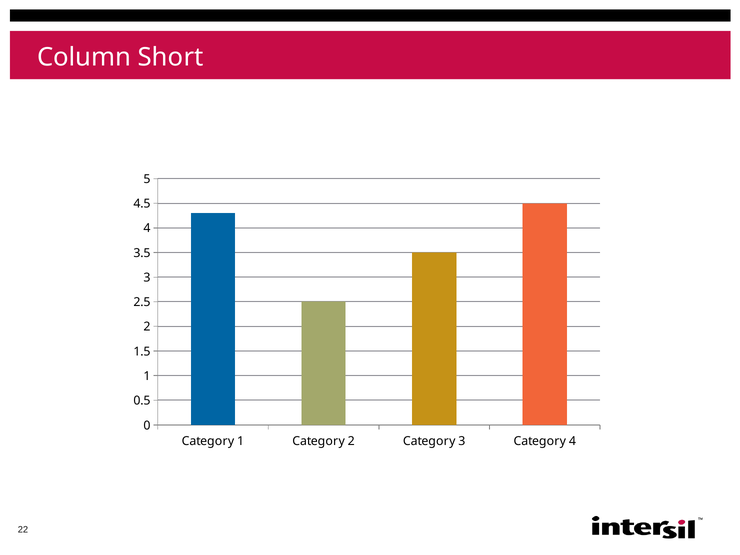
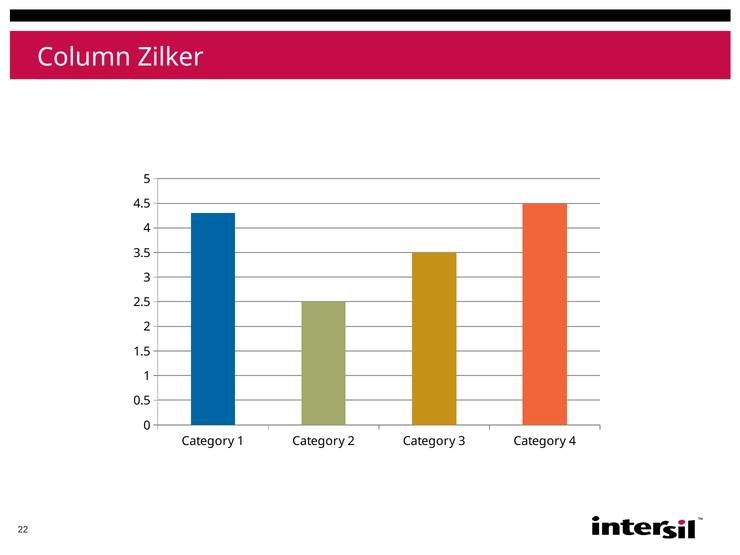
Short: Short -> Zilker
